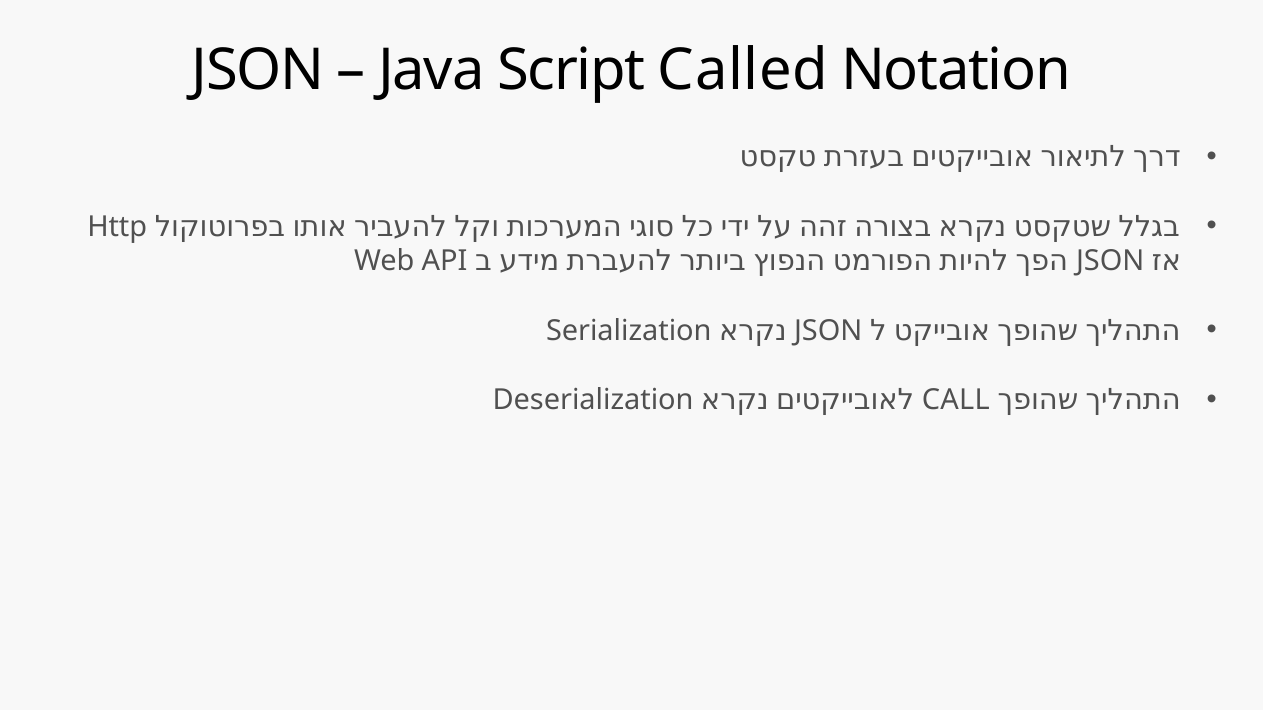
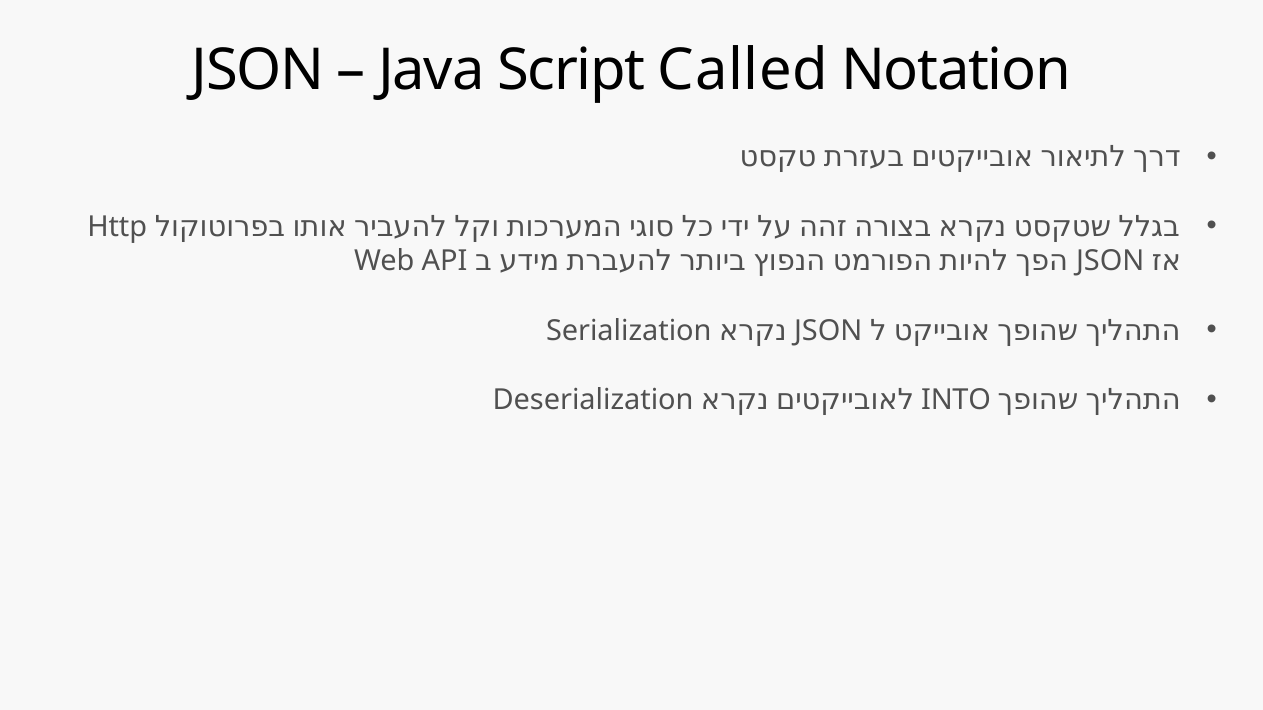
CALL: CALL -> INTO
